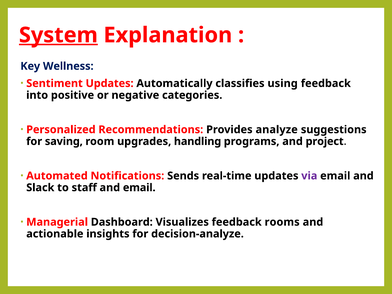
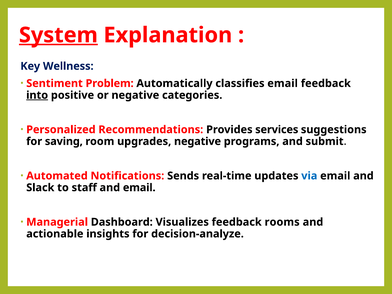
Sentiment Updates: Updates -> Problem
classifies using: using -> email
into underline: none -> present
analyze: analyze -> services
upgrades handling: handling -> negative
project: project -> submit
via colour: purple -> blue
